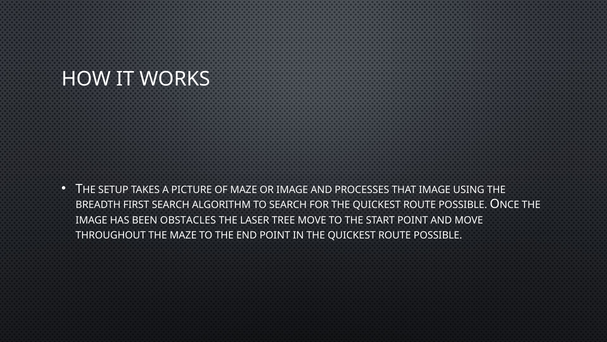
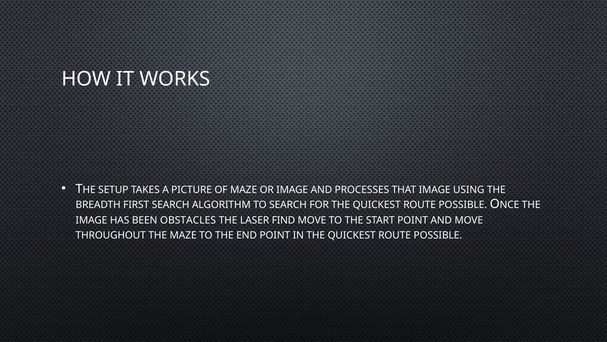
TREE: TREE -> FIND
